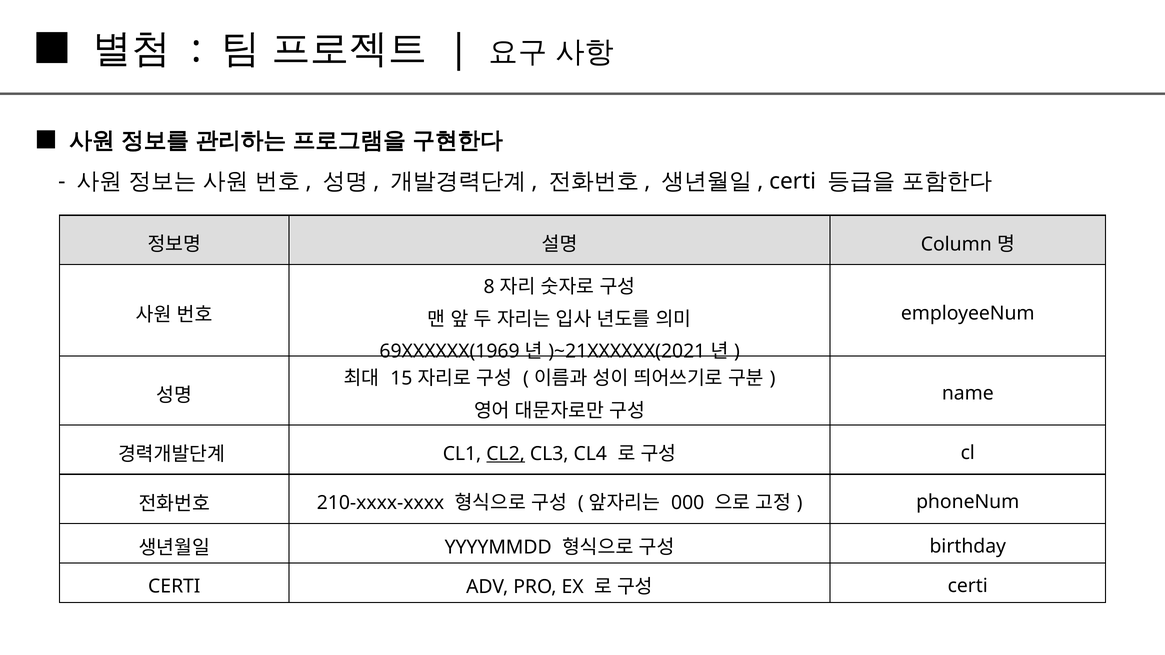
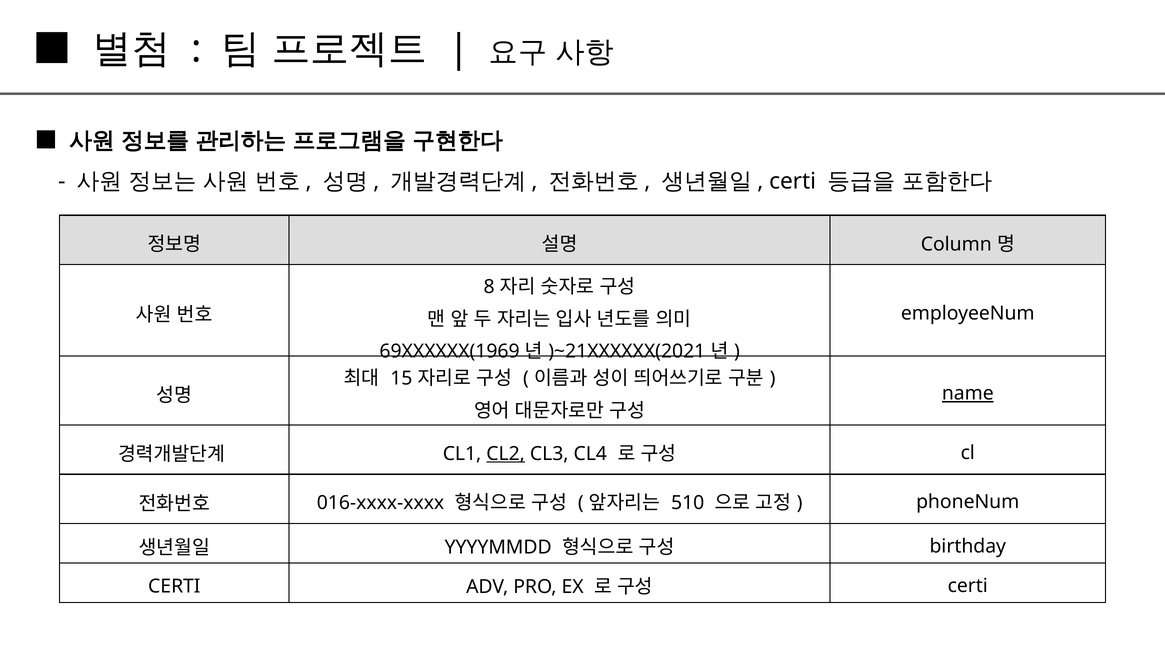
name underline: none -> present
210-xxxx-xxxx: 210-xxxx-xxxx -> 016-xxxx-xxxx
000: 000 -> 510
